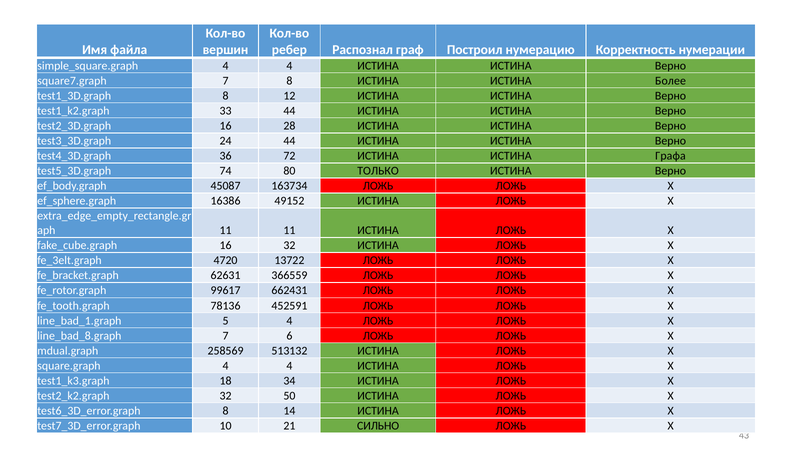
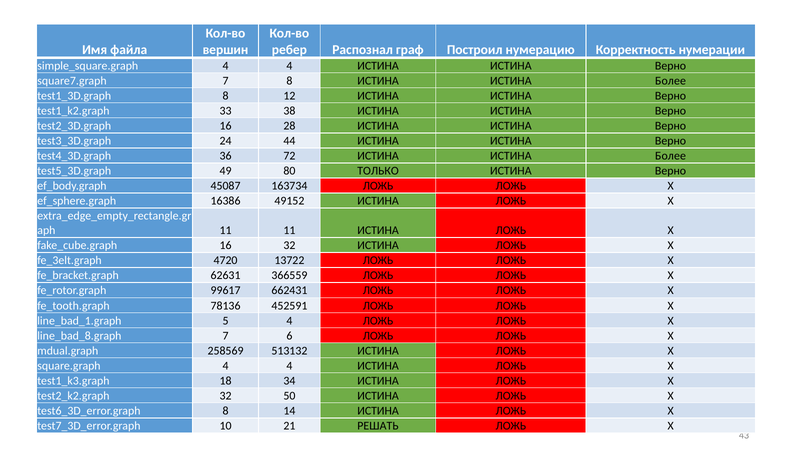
33 44: 44 -> 38
72 ИСТИНА ИСТИНА Графа: Графа -> Более
74: 74 -> 49
СИЛЬНО: СИЛЬНО -> РЕШАТЬ
